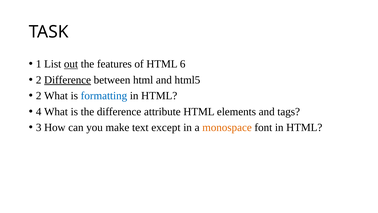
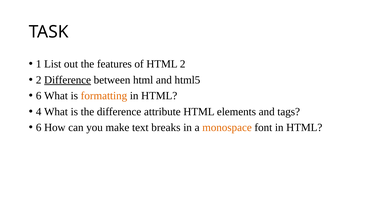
out underline: present -> none
HTML 6: 6 -> 2
2 at (39, 96): 2 -> 6
formatting colour: blue -> orange
3 at (39, 127): 3 -> 6
except: except -> breaks
